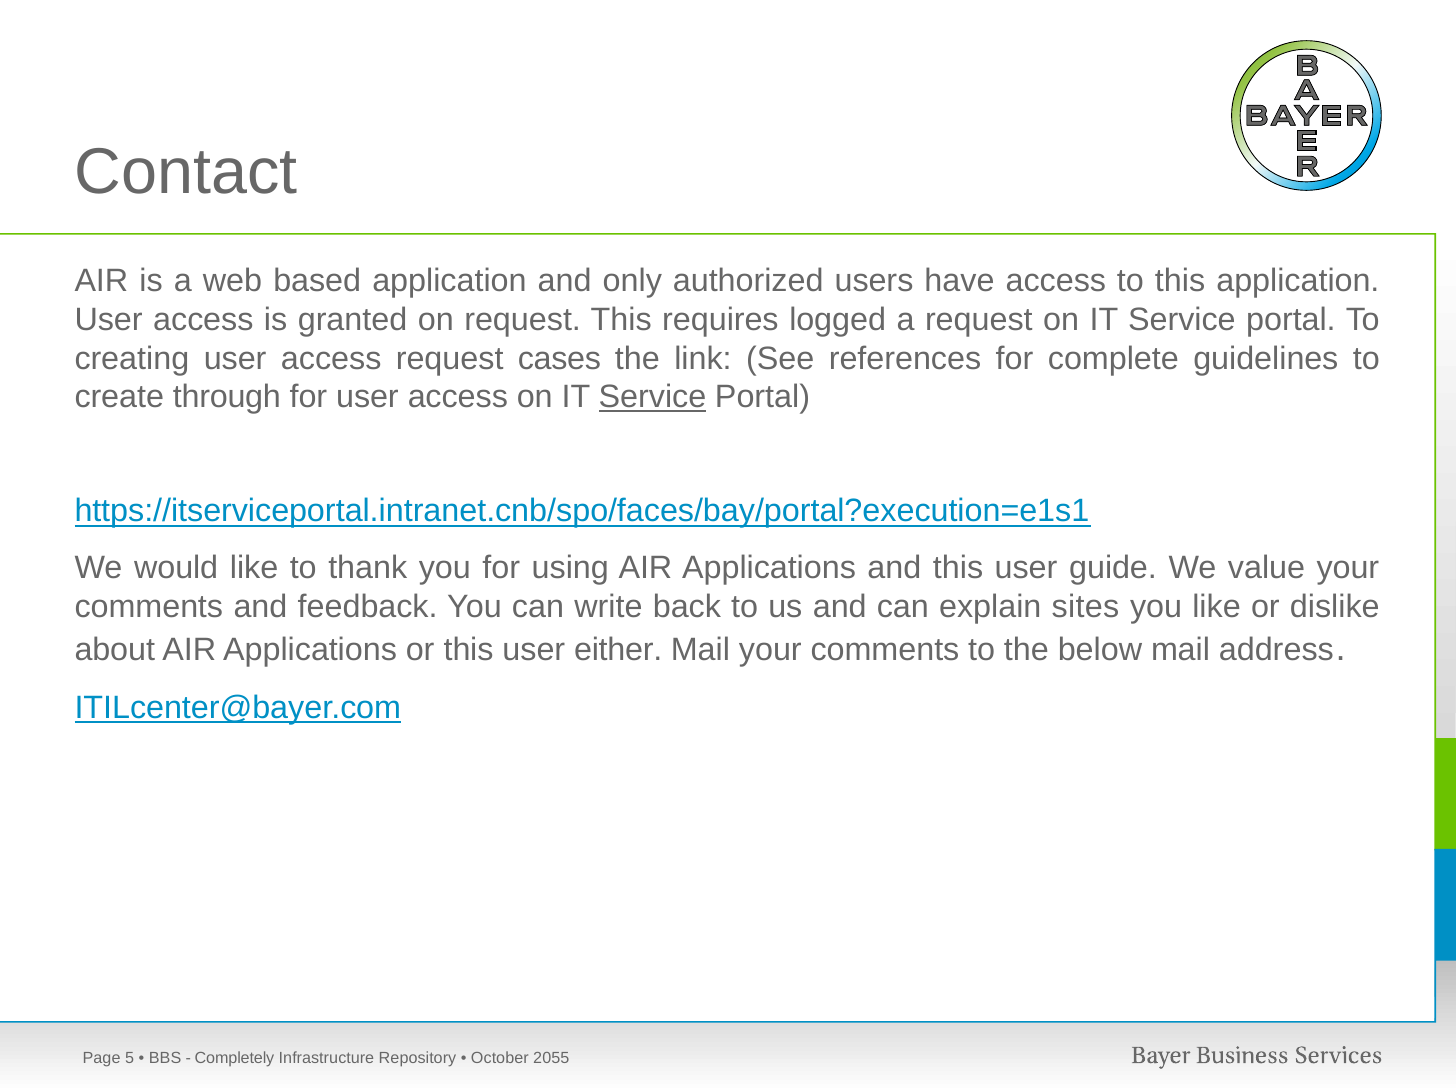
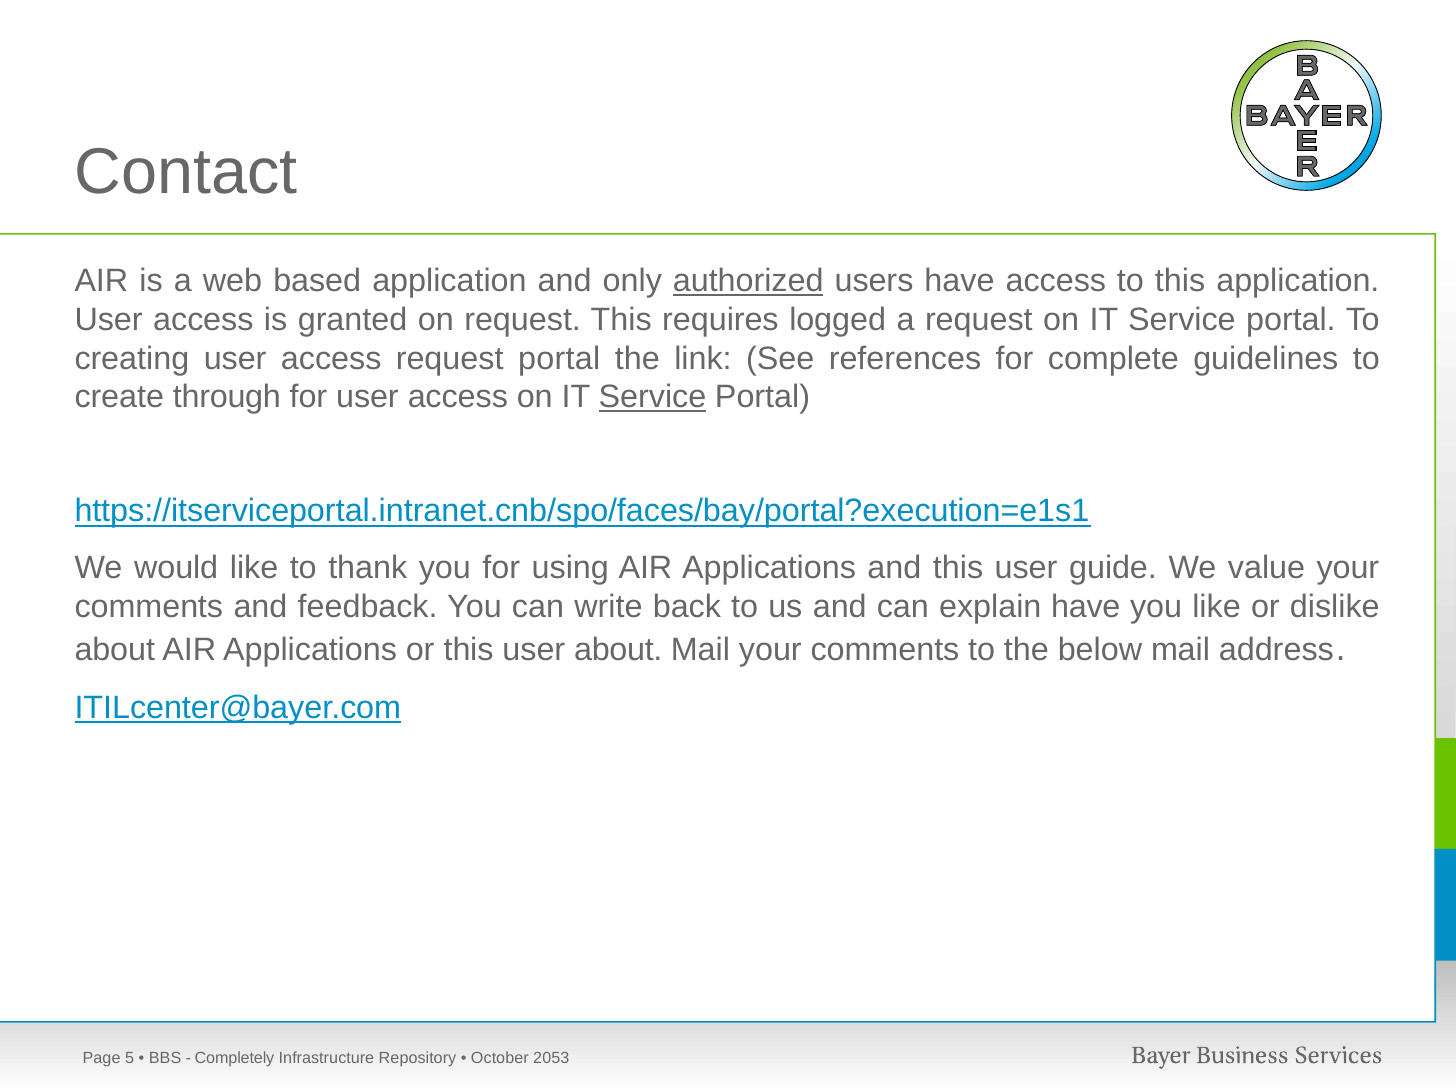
authorized underline: none -> present
request cases: cases -> portal
explain sites: sites -> have
user either: either -> about
2055: 2055 -> 2053
